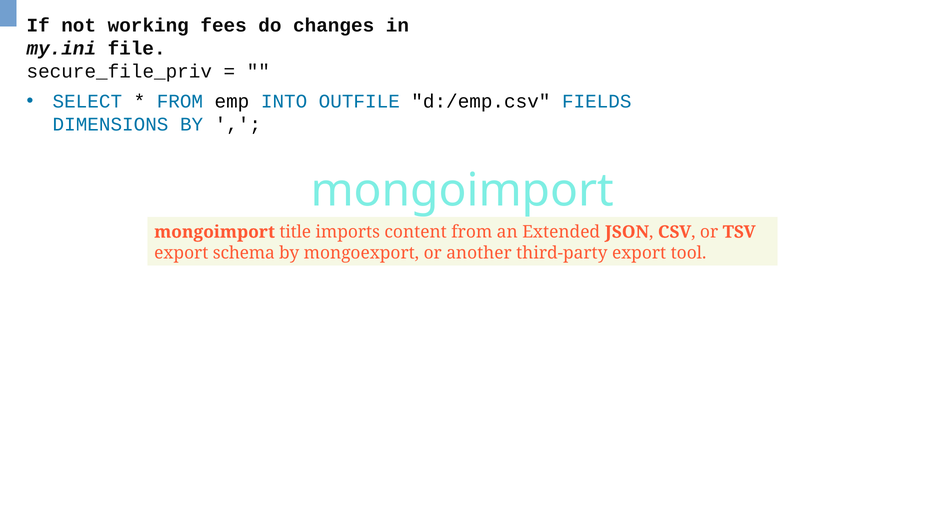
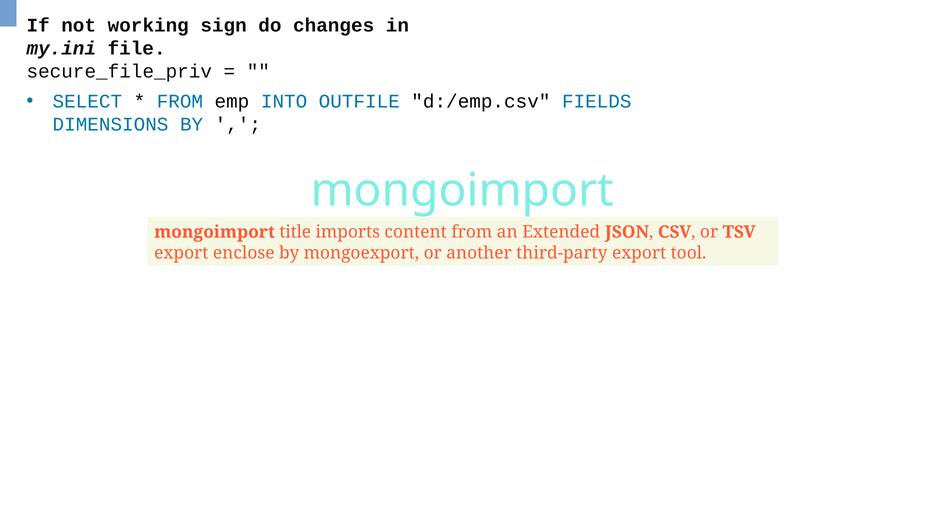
fees: fees -> sign
schema: schema -> enclose
